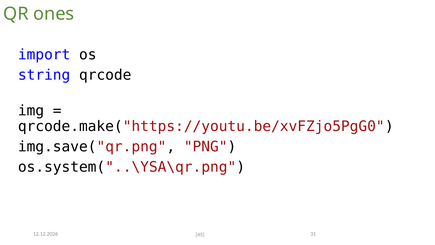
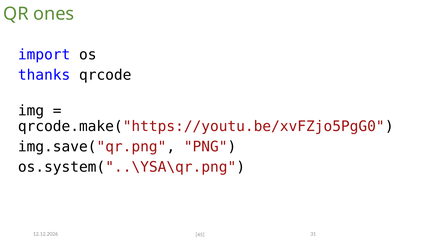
string: string -> thanks
